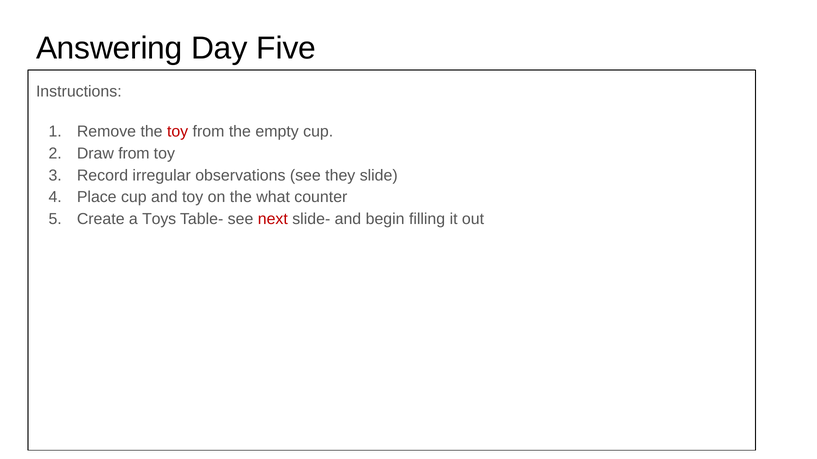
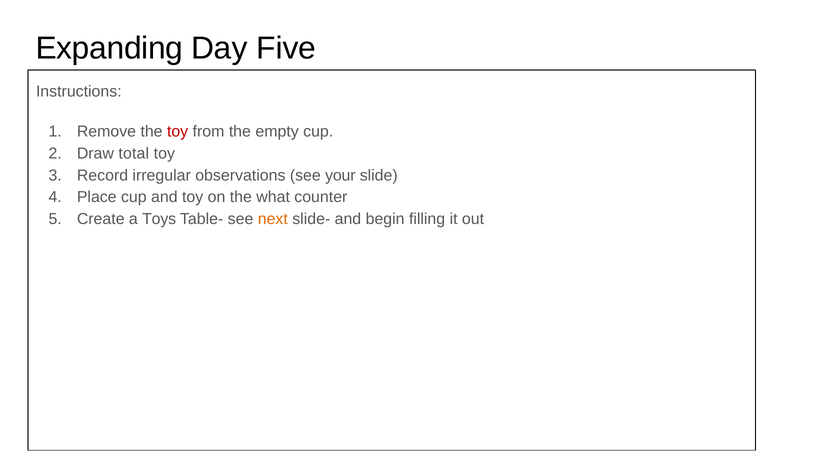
Answering: Answering -> Expanding
Draw from: from -> total
they: they -> your
next colour: red -> orange
